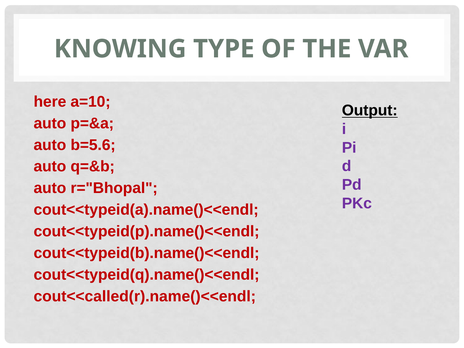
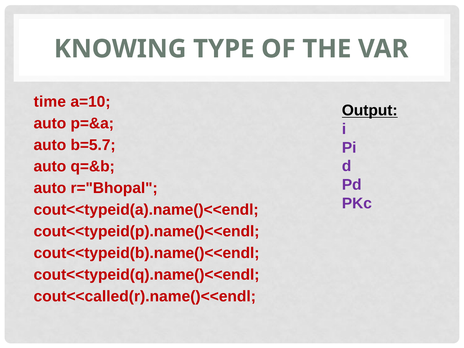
here: here -> time
b=5.6: b=5.6 -> b=5.7
